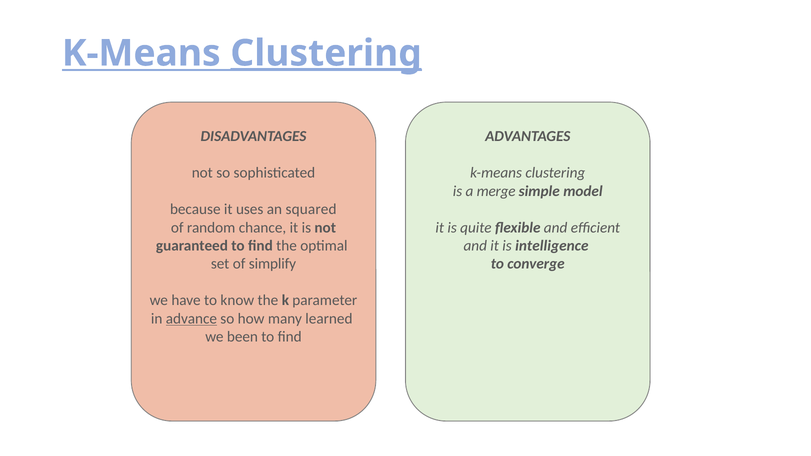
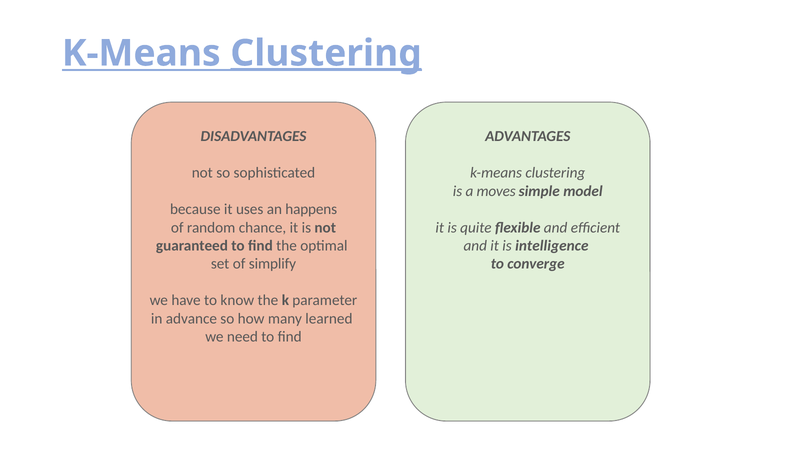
merge: merge -> moves
squared: squared -> happens
advance underline: present -> none
been: been -> need
